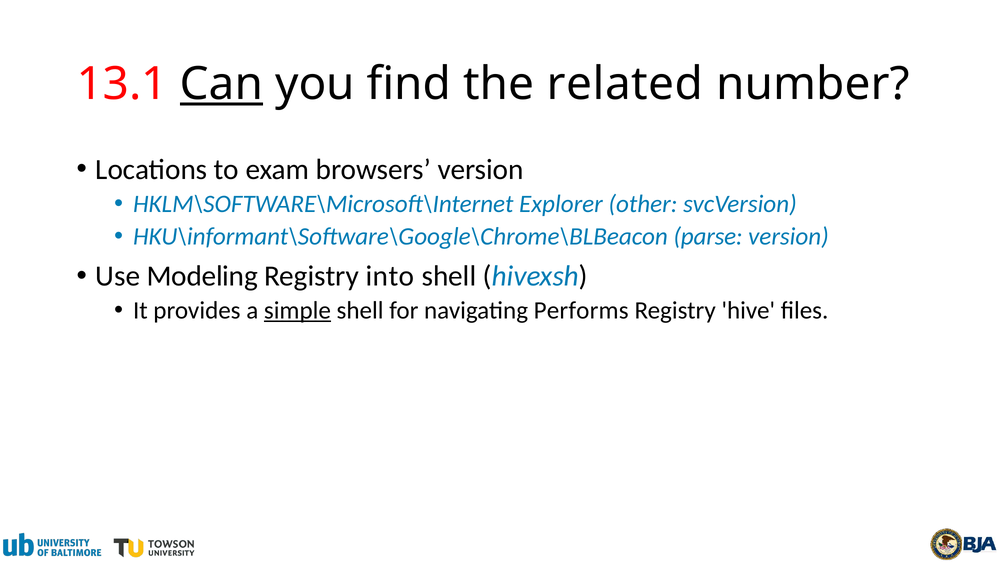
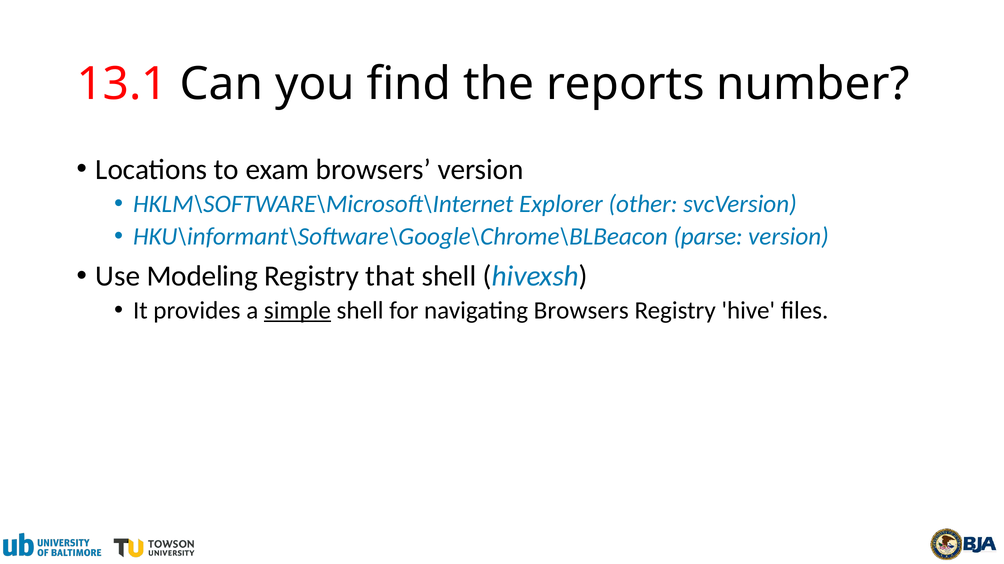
Can underline: present -> none
related: related -> reports
into: into -> that
navigating Performs: Performs -> Browsers
